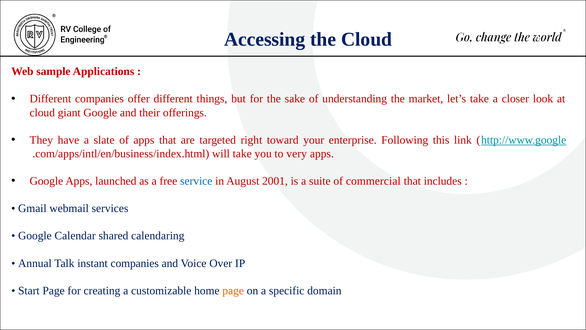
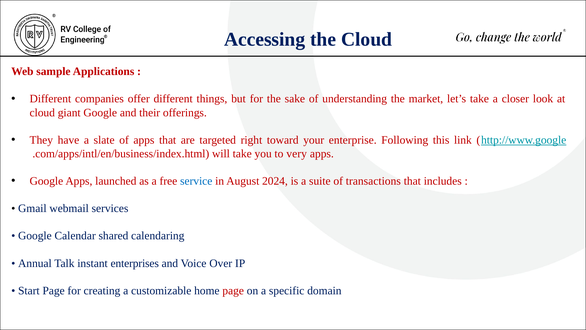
2001: 2001 -> 2024
commercial: commercial -> transactions
instant companies: companies -> enterprises
page at (233, 290) colour: orange -> red
